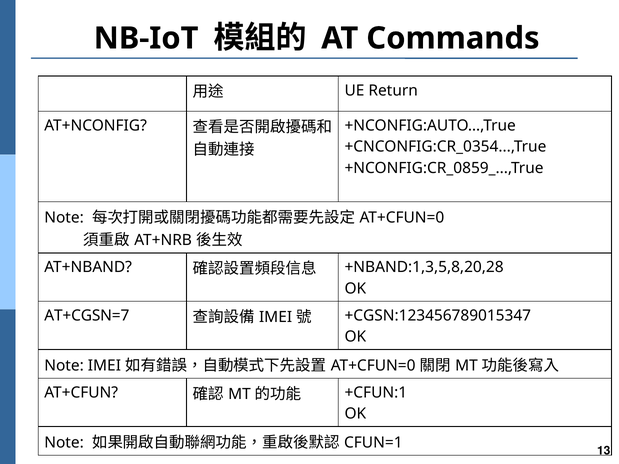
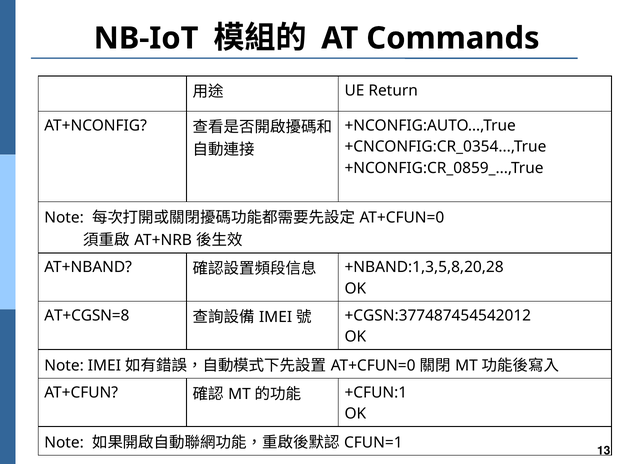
AT+CGSN=7: AT+CGSN=7 -> AT+CGSN=8
+CGSN:123456789015347: +CGSN:123456789015347 -> +CGSN:377487454542012
